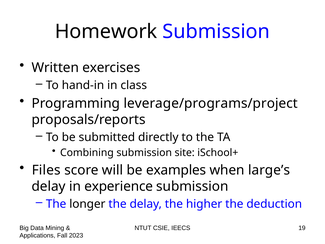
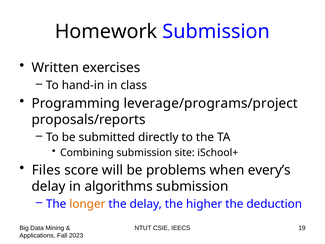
examples: examples -> problems
large’s: large’s -> every’s
experience: experience -> algorithms
longer colour: black -> orange
